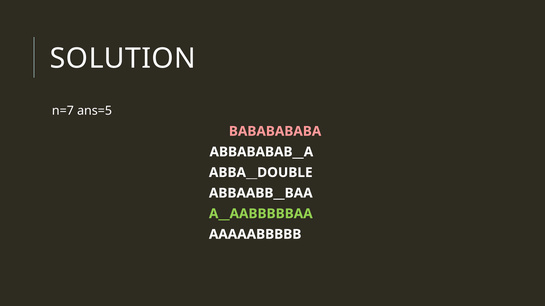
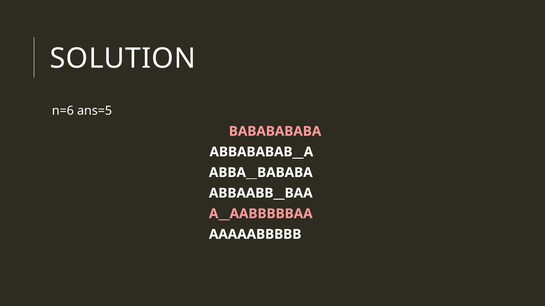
n=7: n=7 -> n=6
ABBA__DOUBLE: ABBA__DOUBLE -> ABBA__BABABA
A__AABBBBBAA colour: light green -> pink
